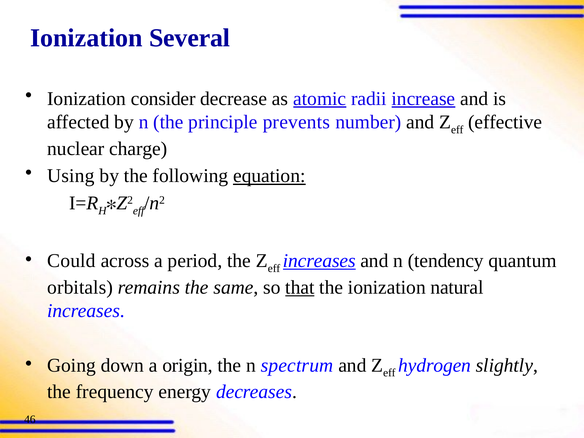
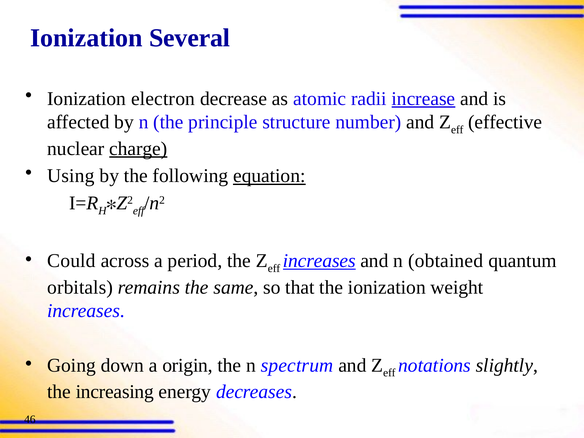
consider: consider -> electron
atomic underline: present -> none
prevents: prevents -> structure
charge underline: none -> present
tendency: tendency -> obtained
that underline: present -> none
natural: natural -> weight
hydrogen: hydrogen -> notations
frequency: frequency -> increasing
